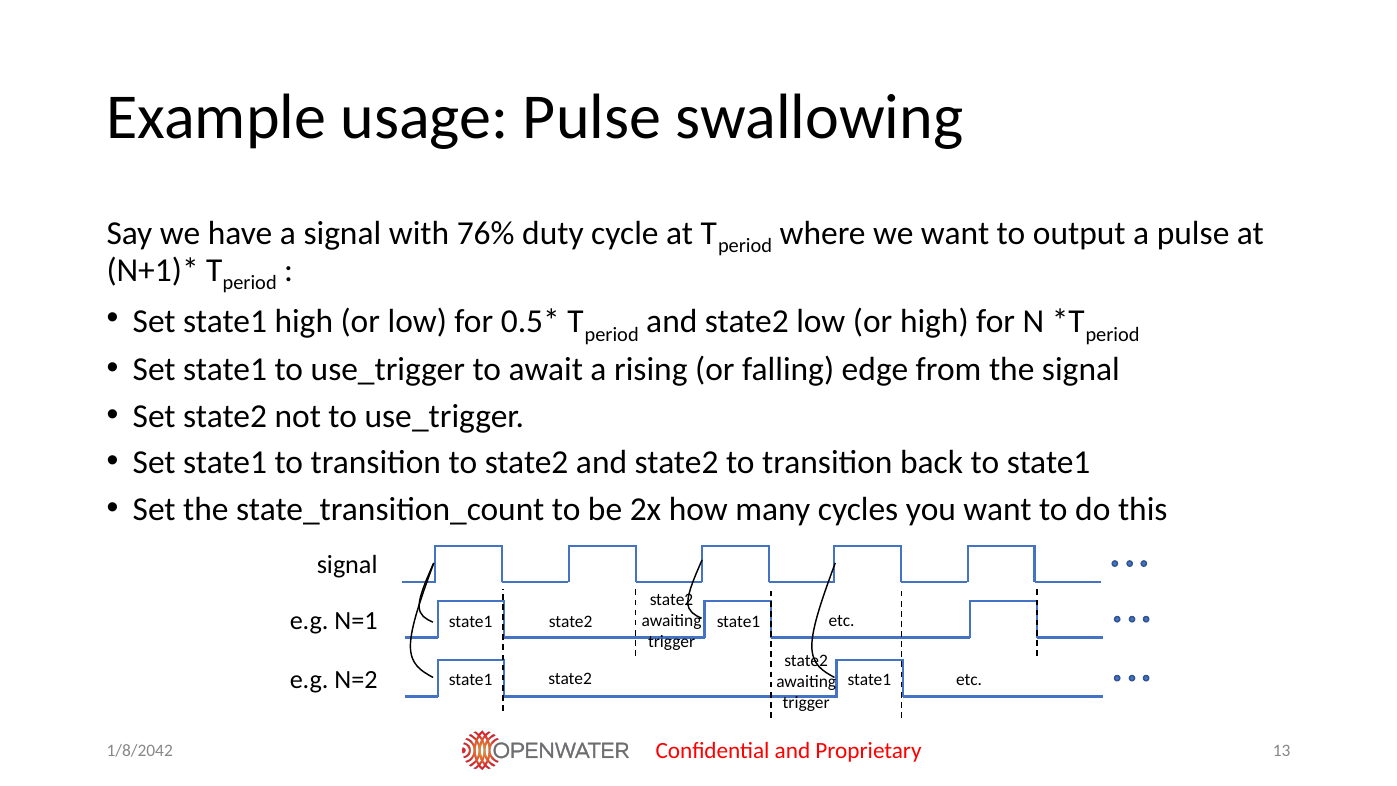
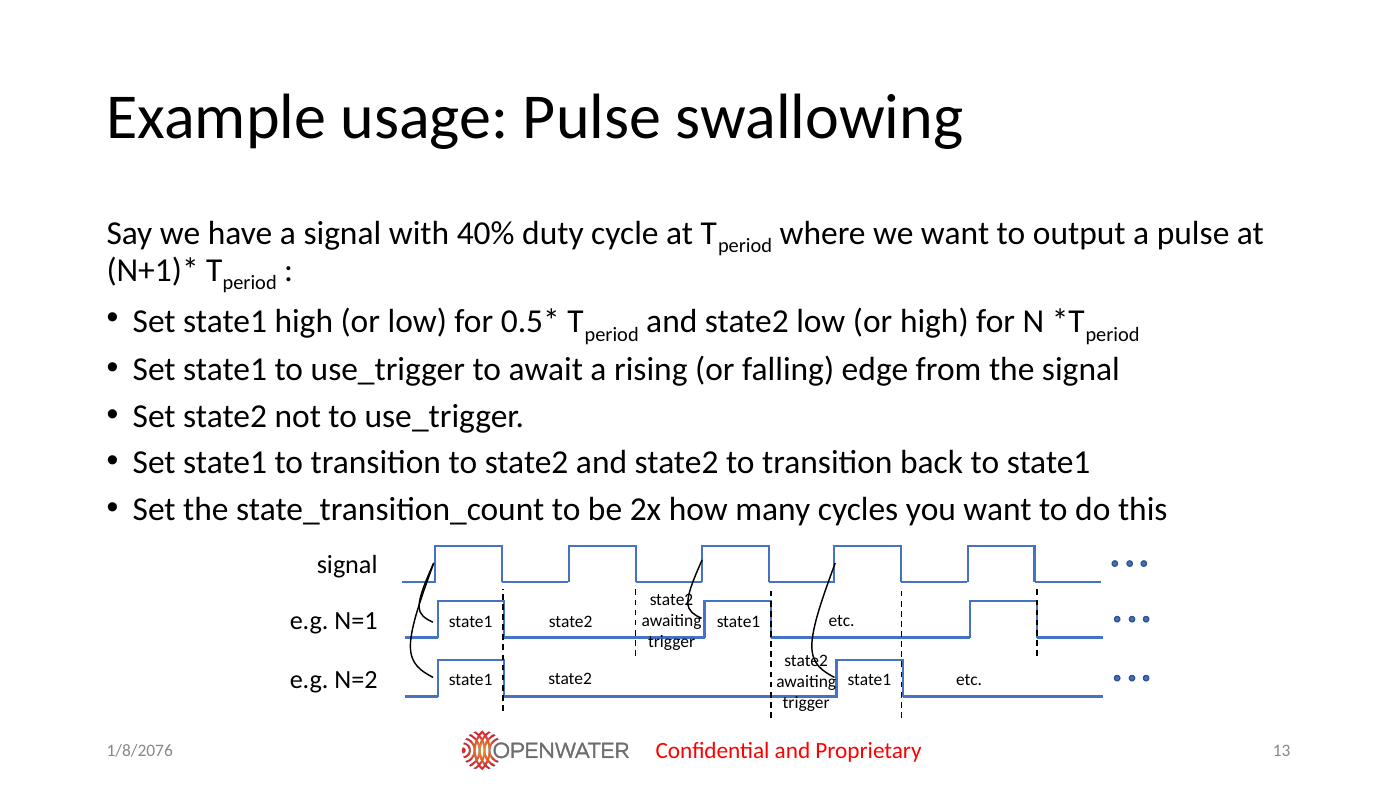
76%: 76% -> 40%
1/8/2042: 1/8/2042 -> 1/8/2076
